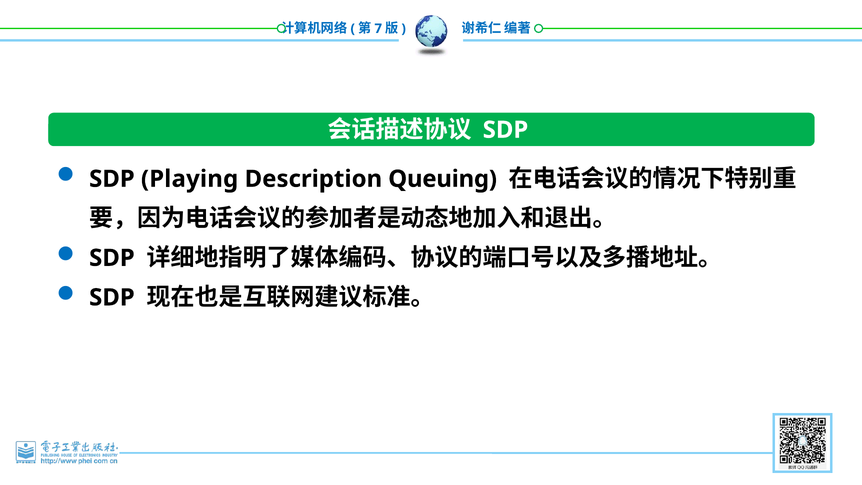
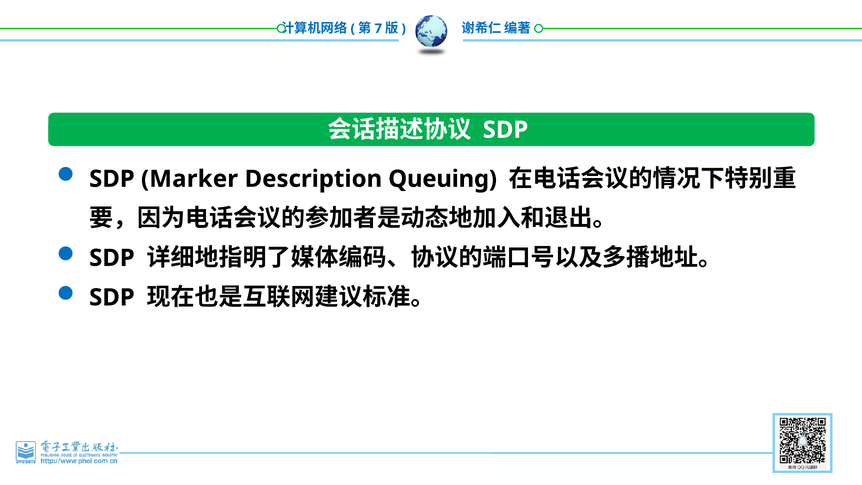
Playing: Playing -> Marker
